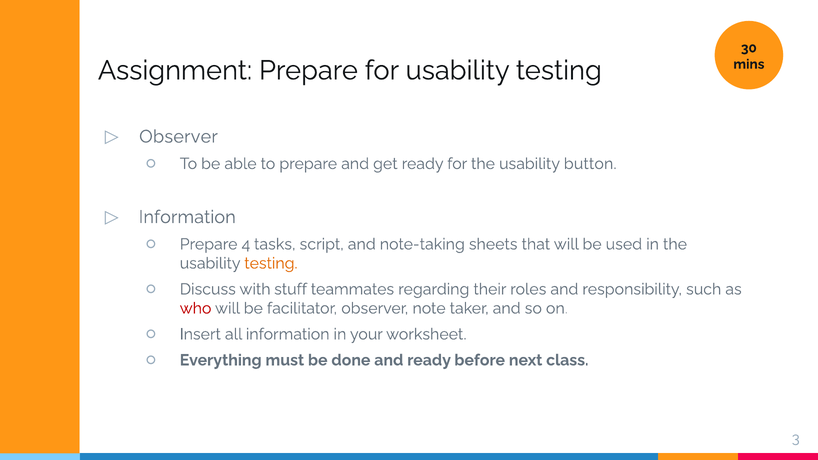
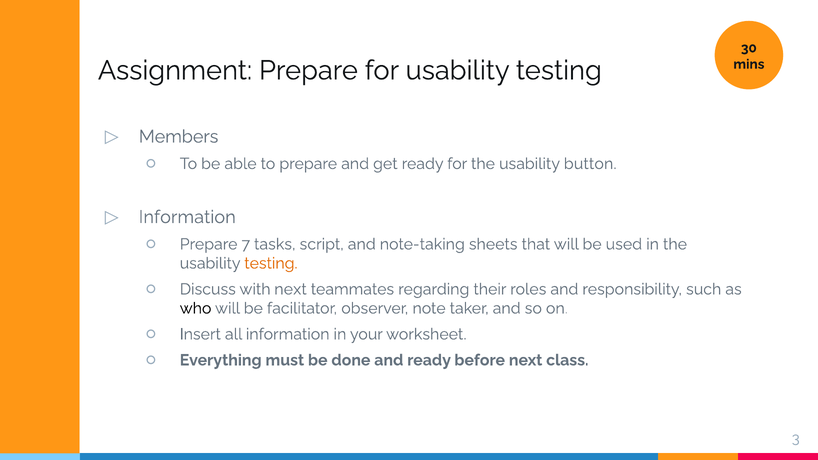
Observer at (178, 137): Observer -> Members
4: 4 -> 7
with stuff: stuff -> next
who colour: red -> black
